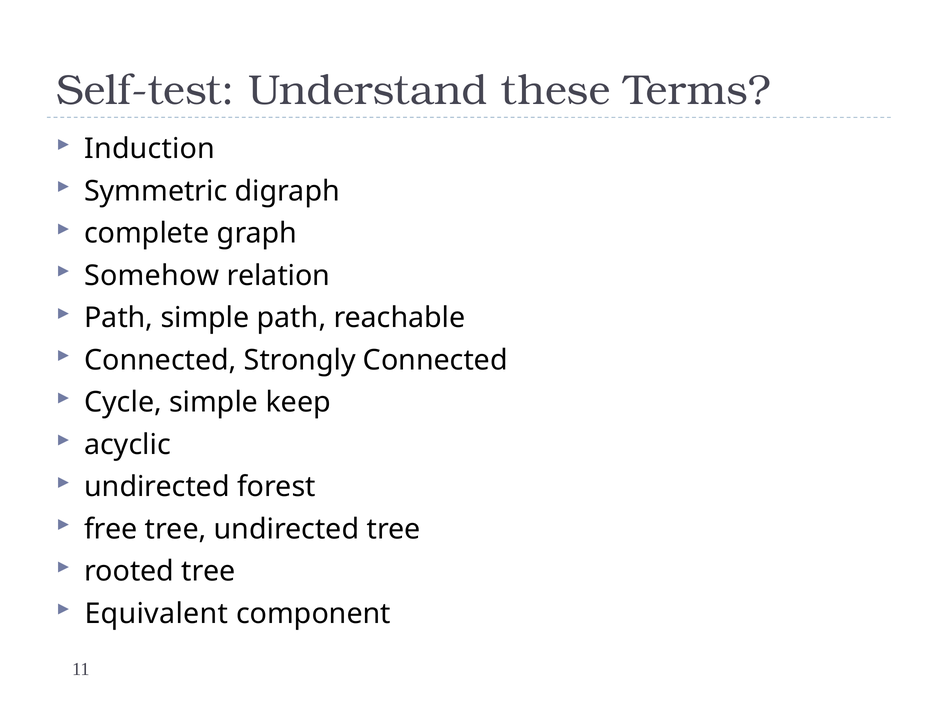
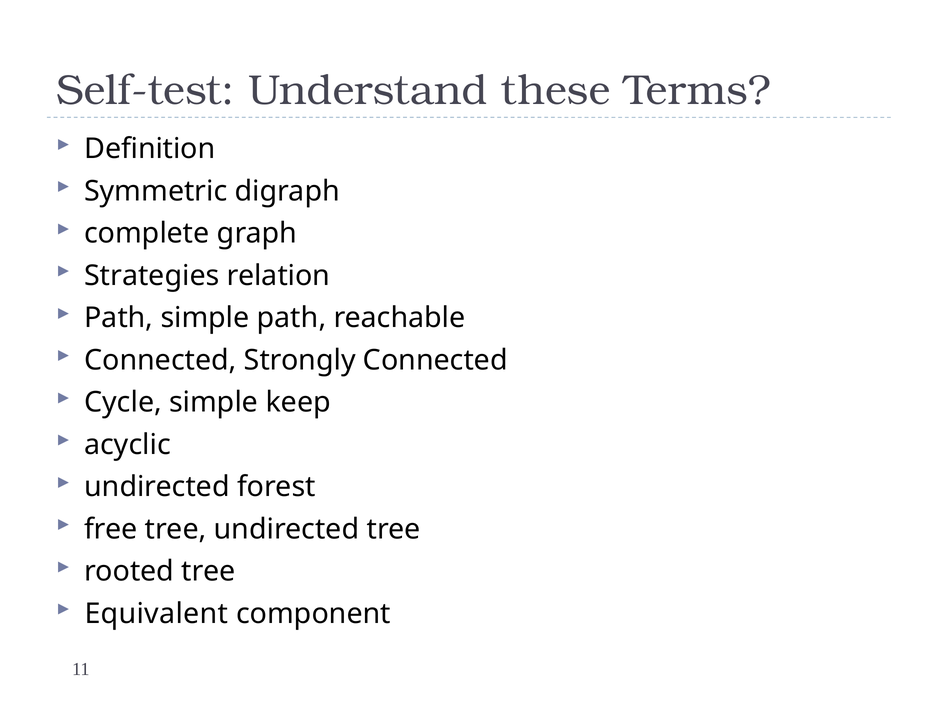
Induction: Induction -> Definition
Somehow: Somehow -> Strategies
